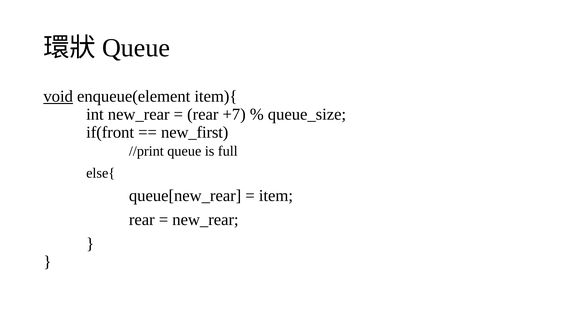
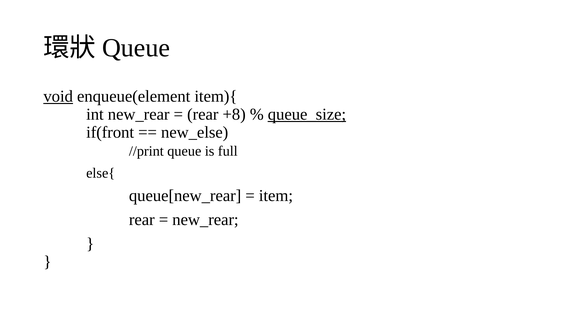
+7: +7 -> +8
queue_size underline: none -> present
new_first: new_first -> new_else
